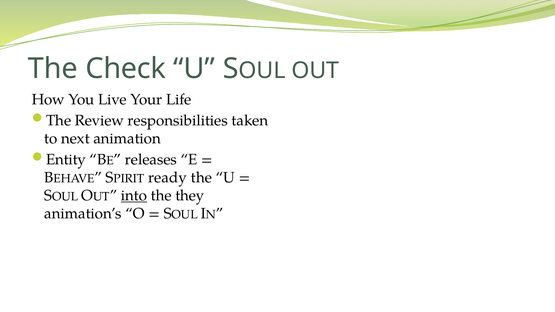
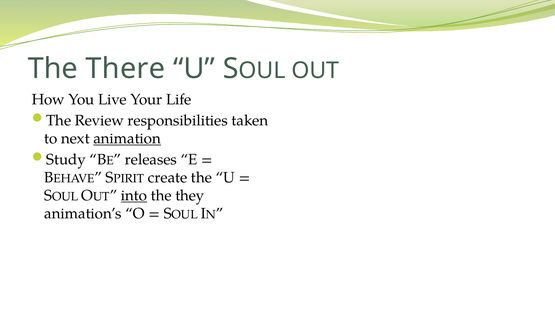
Check: Check -> There
animation underline: none -> present
Entity: Entity -> Study
ready: ready -> create
